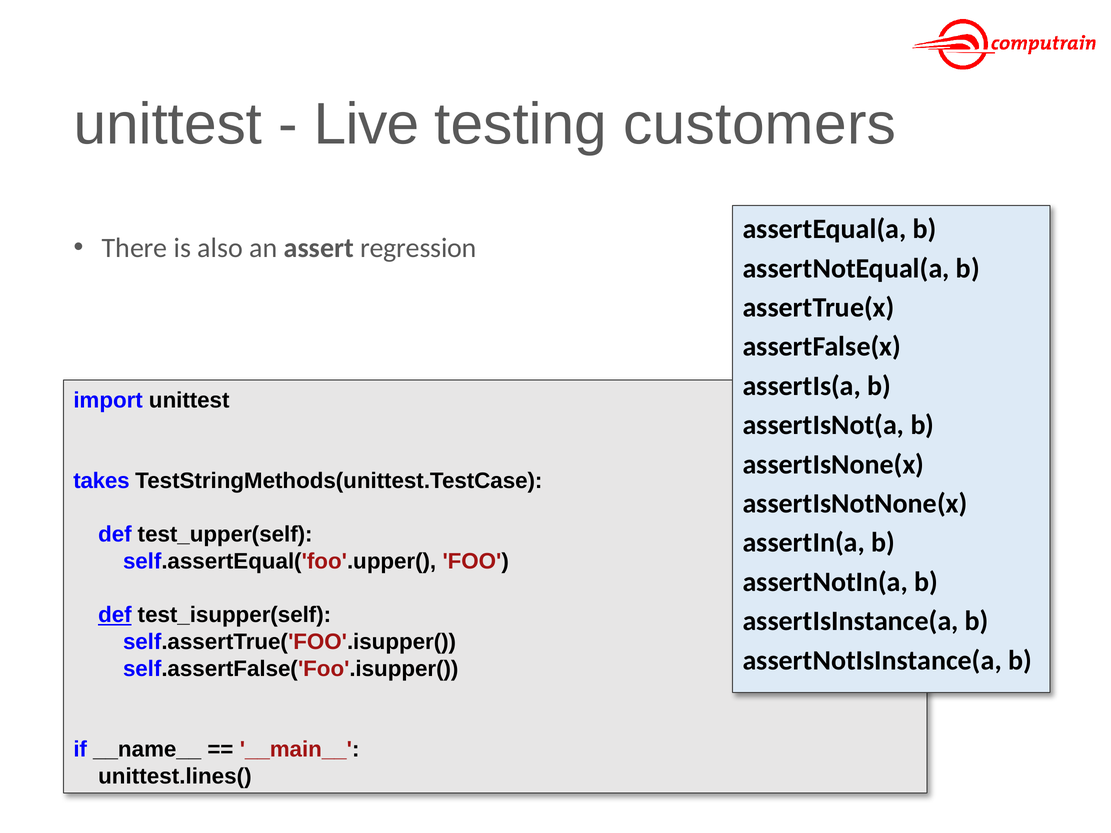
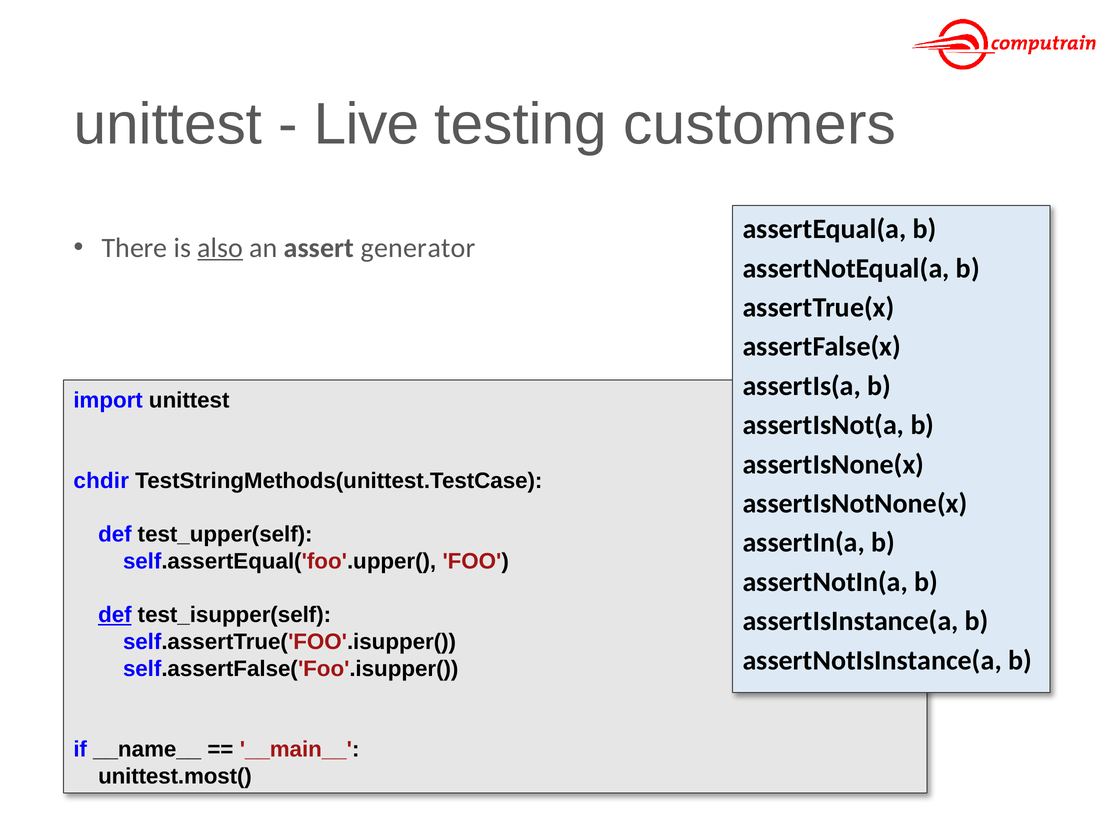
also underline: none -> present
regression: regression -> generator
takes: takes -> chdir
unittest.lines(: unittest.lines( -> unittest.most(
